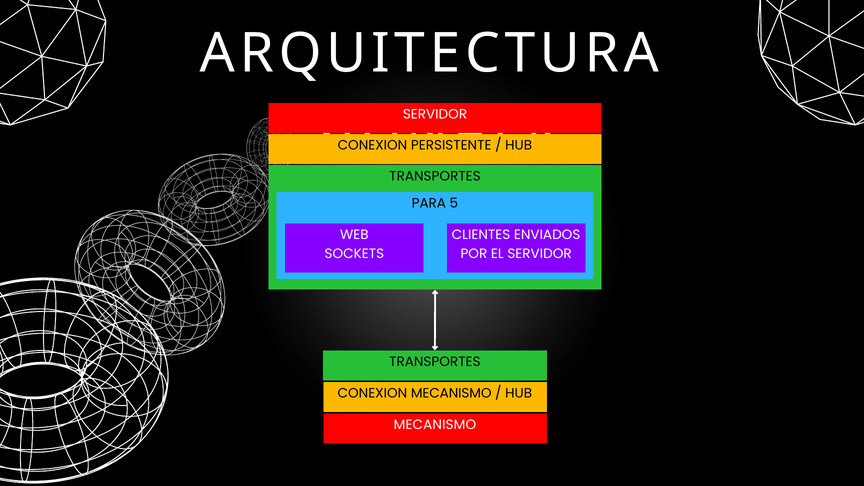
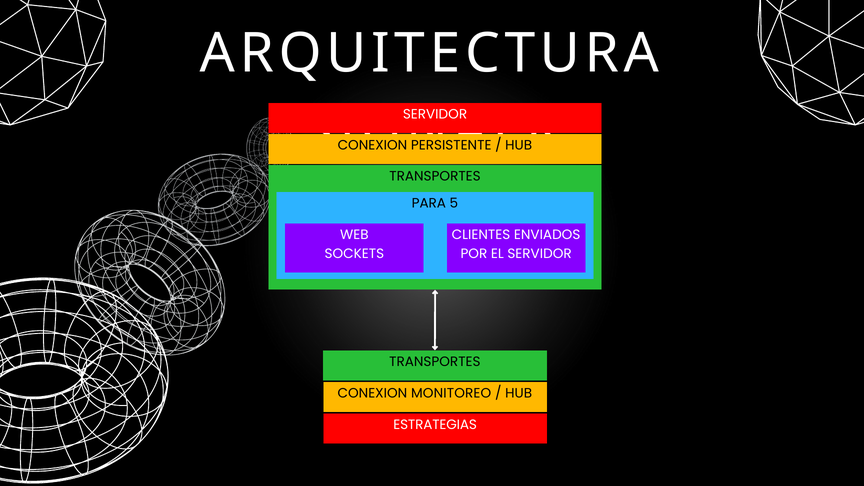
CONEXION MECANISMO: MECANISMO -> MONITOREO
MECANISMO at (435, 425): MECANISMO -> ESTRATEGIAS
